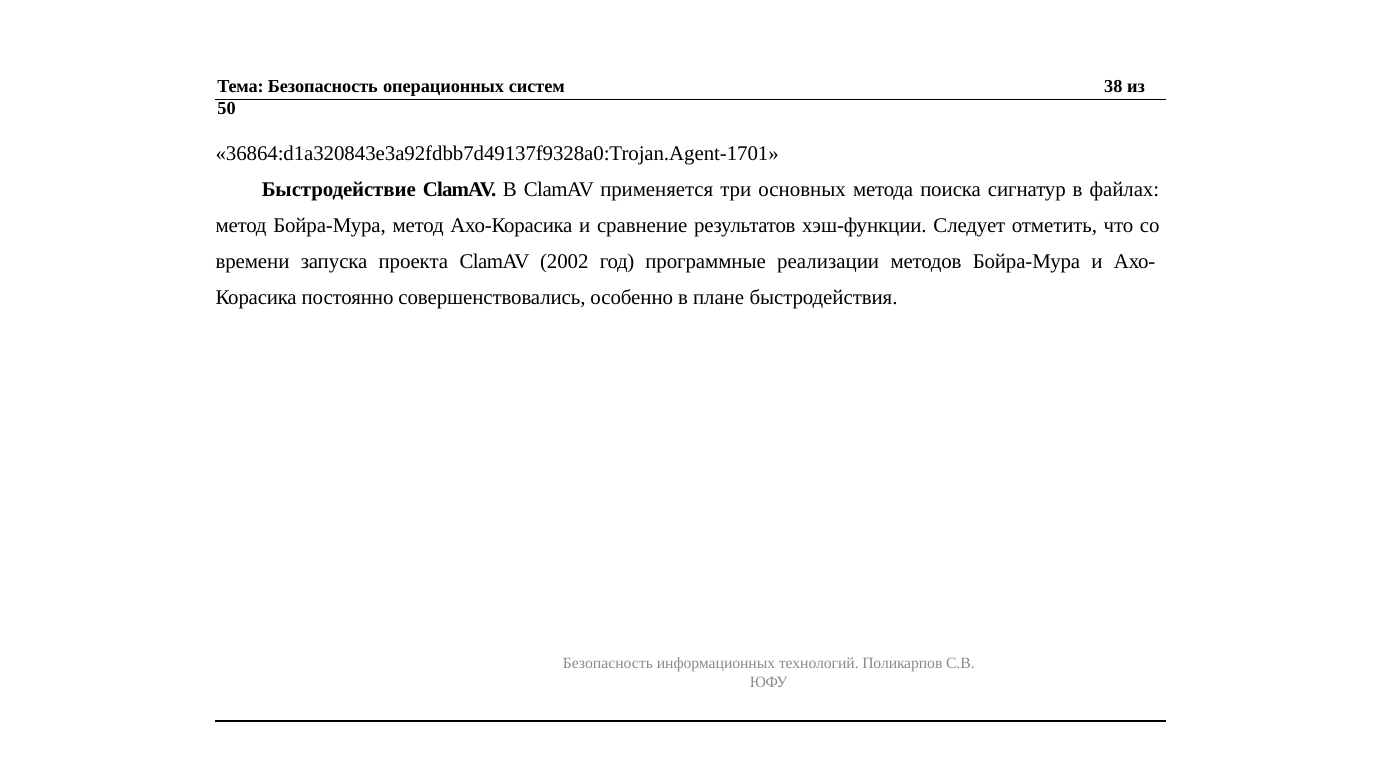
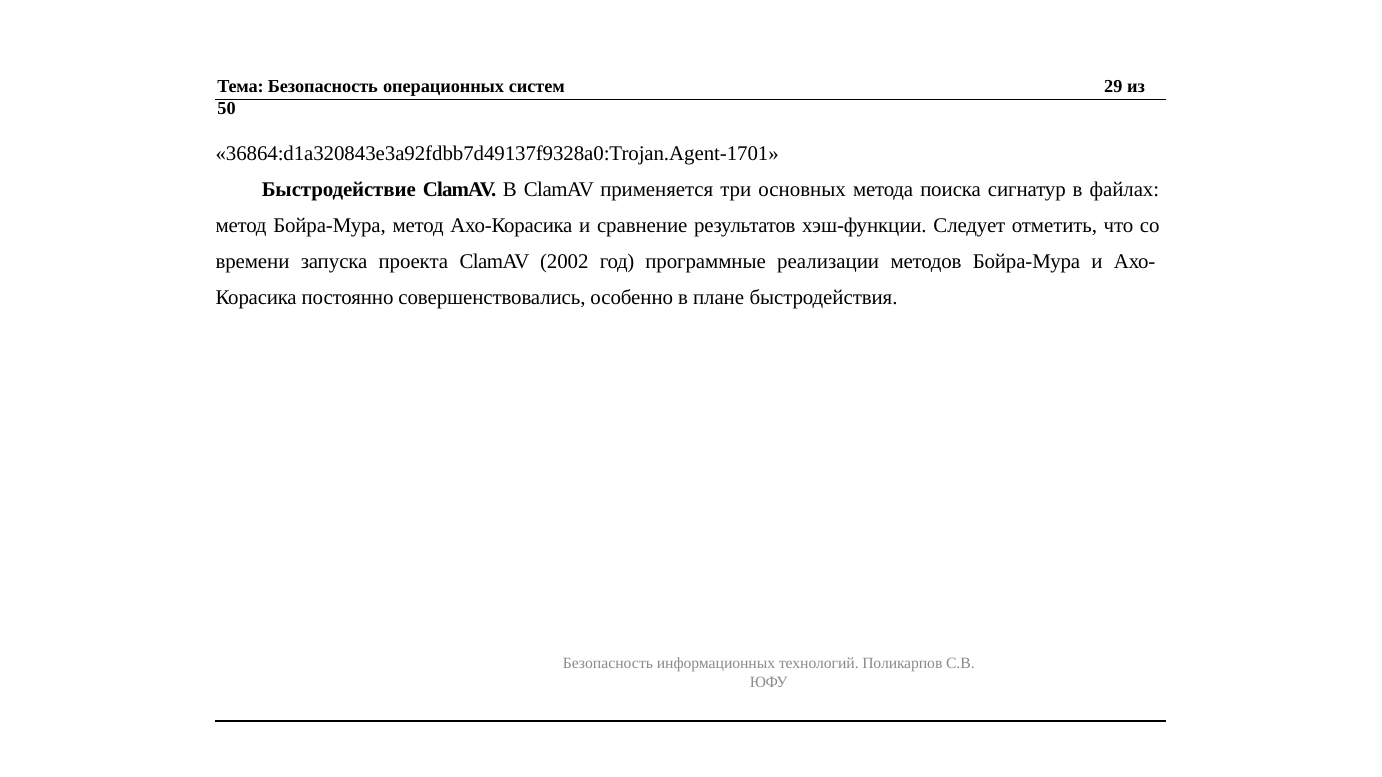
38: 38 -> 29
